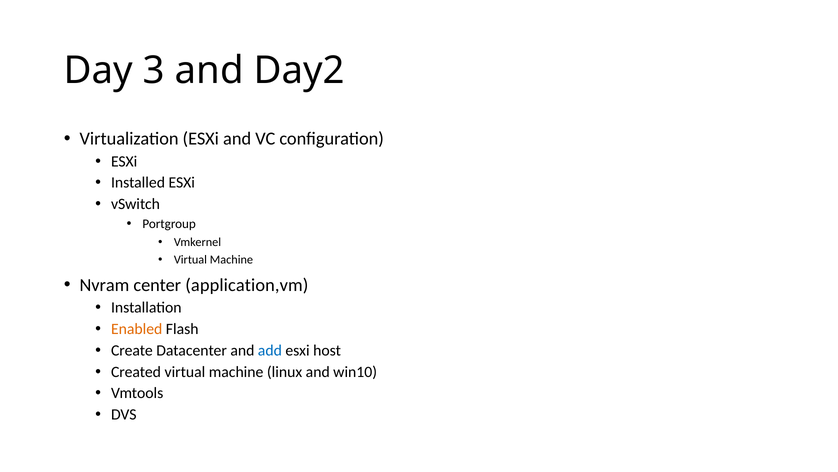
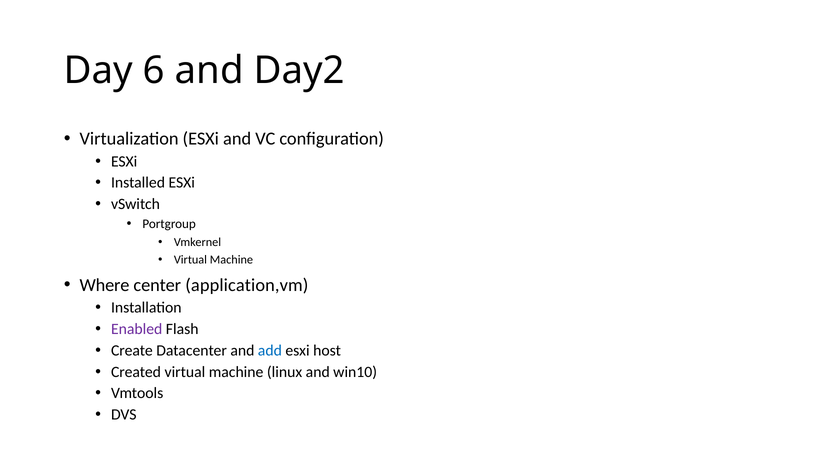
3: 3 -> 6
Nvram: Nvram -> Where
Enabled colour: orange -> purple
